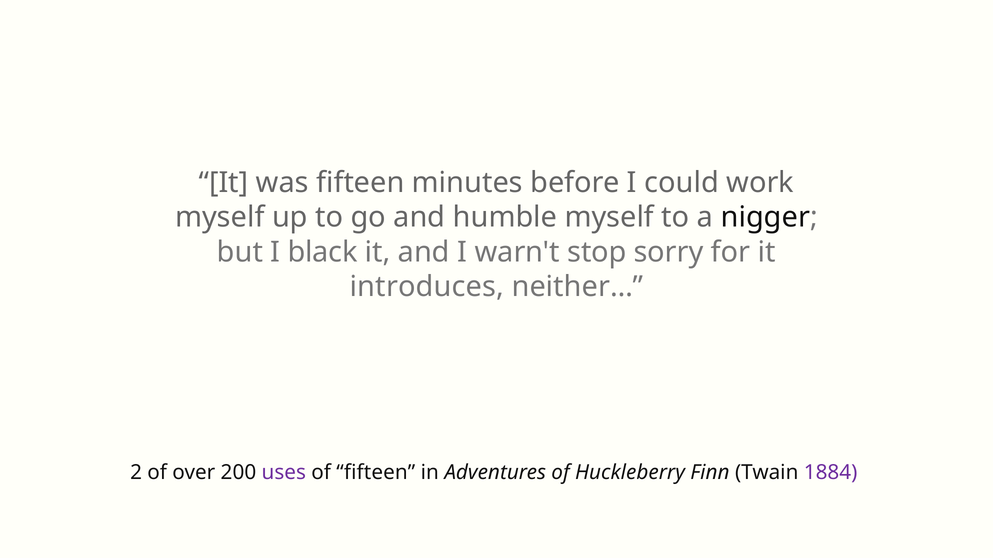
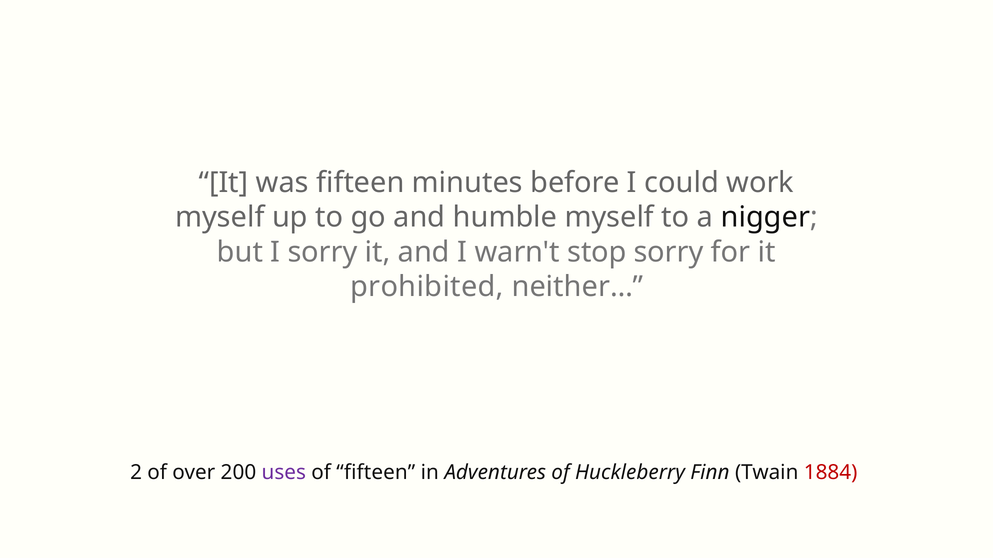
I black: black -> sorry
introduces: introduces -> prohibited
1884 colour: purple -> red
